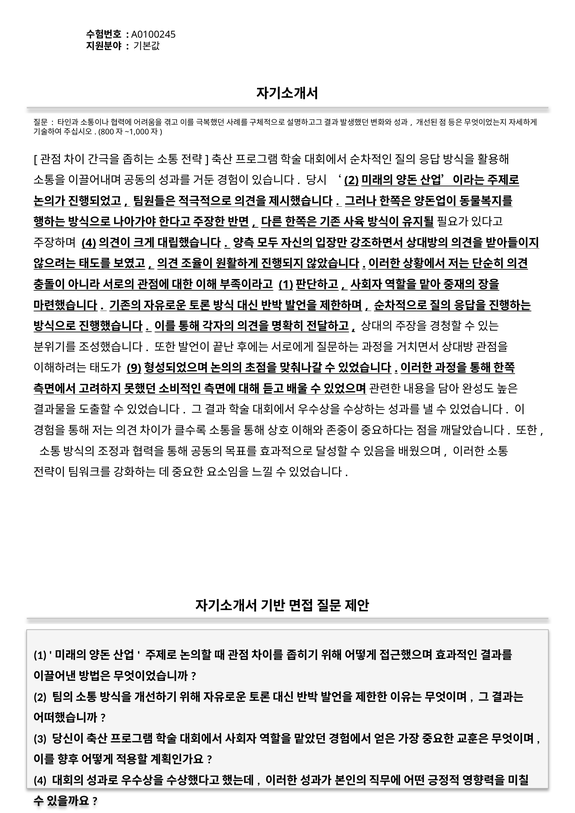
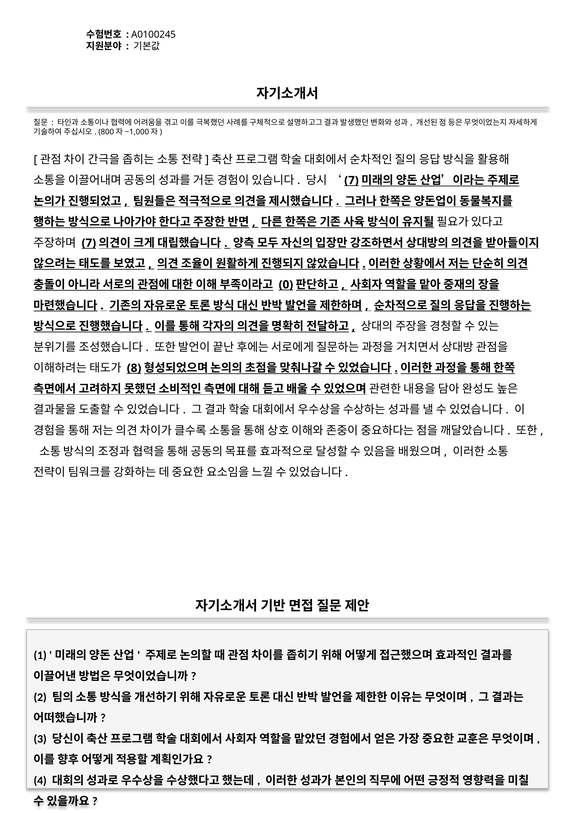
2 at (351, 180): 2 -> 7
4 at (89, 243): 4 -> 7
1 at (286, 285): 1 -> 0
9: 9 -> 8
